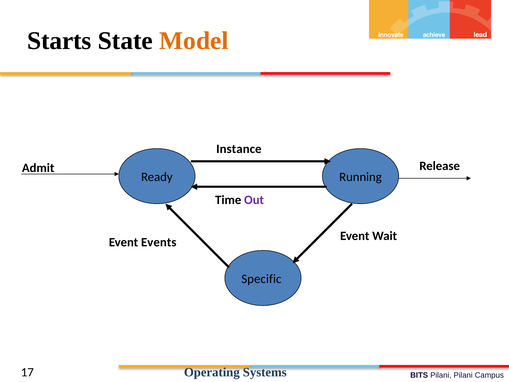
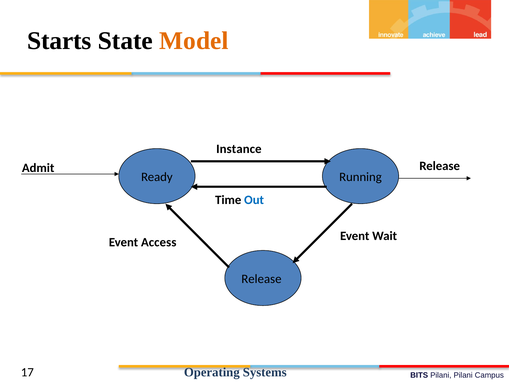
Out colour: purple -> blue
Events: Events -> Access
Specific at (261, 279): Specific -> Release
